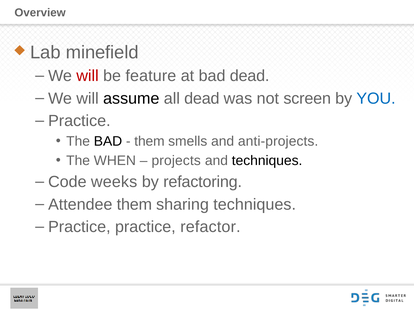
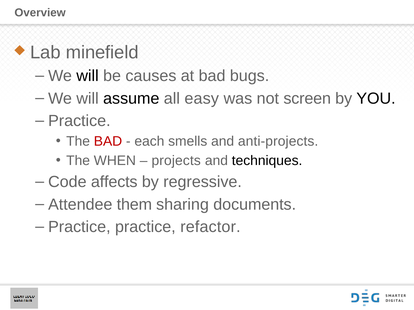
will at (88, 76) colour: red -> black
feature: feature -> causes
bad dead: dead -> bugs
all dead: dead -> easy
YOU colour: blue -> black
BAD at (108, 142) colour: black -> red
them at (149, 142): them -> each
weeks: weeks -> affects
refactoring: refactoring -> regressive
sharing techniques: techniques -> documents
